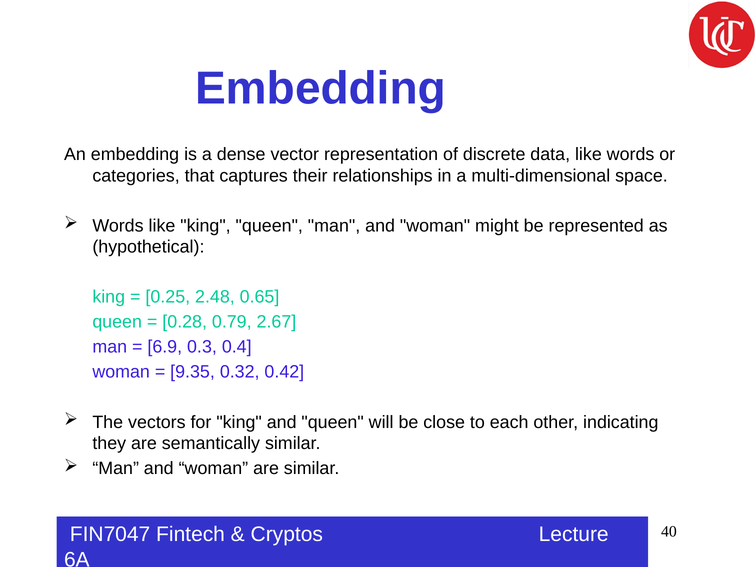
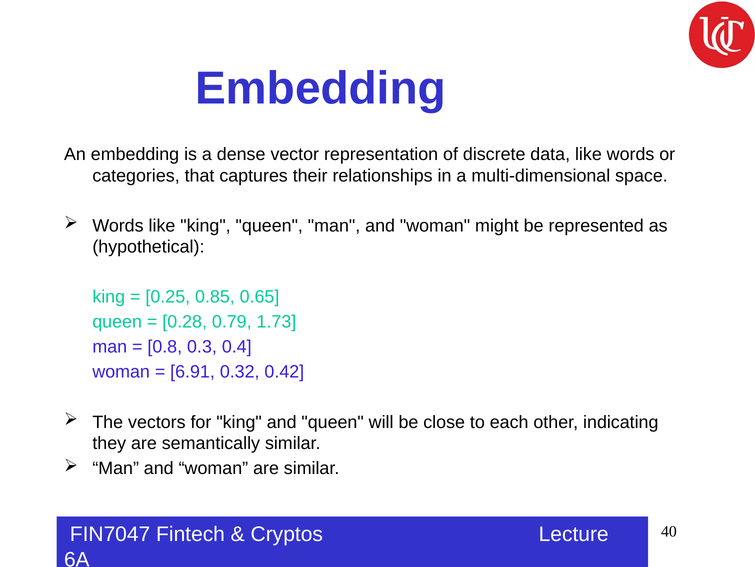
2.48: 2.48 -> 0.85
2.67: 2.67 -> 1.73
6.9: 6.9 -> 0.8
9.35: 9.35 -> 6.91
